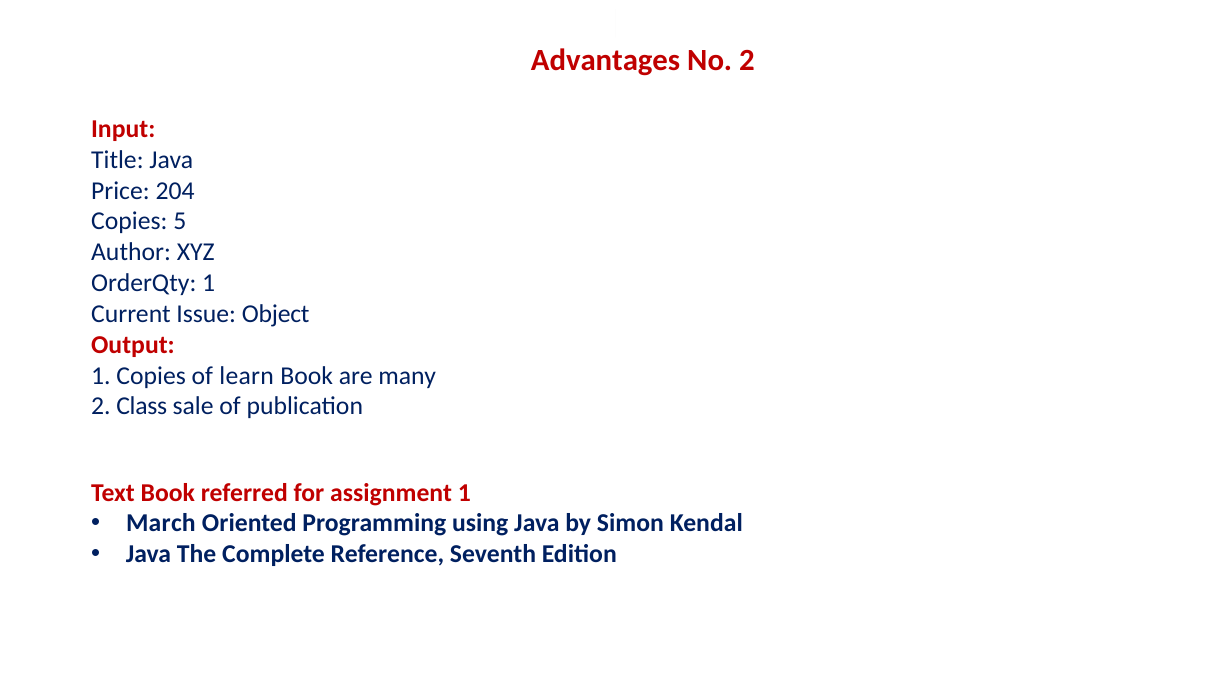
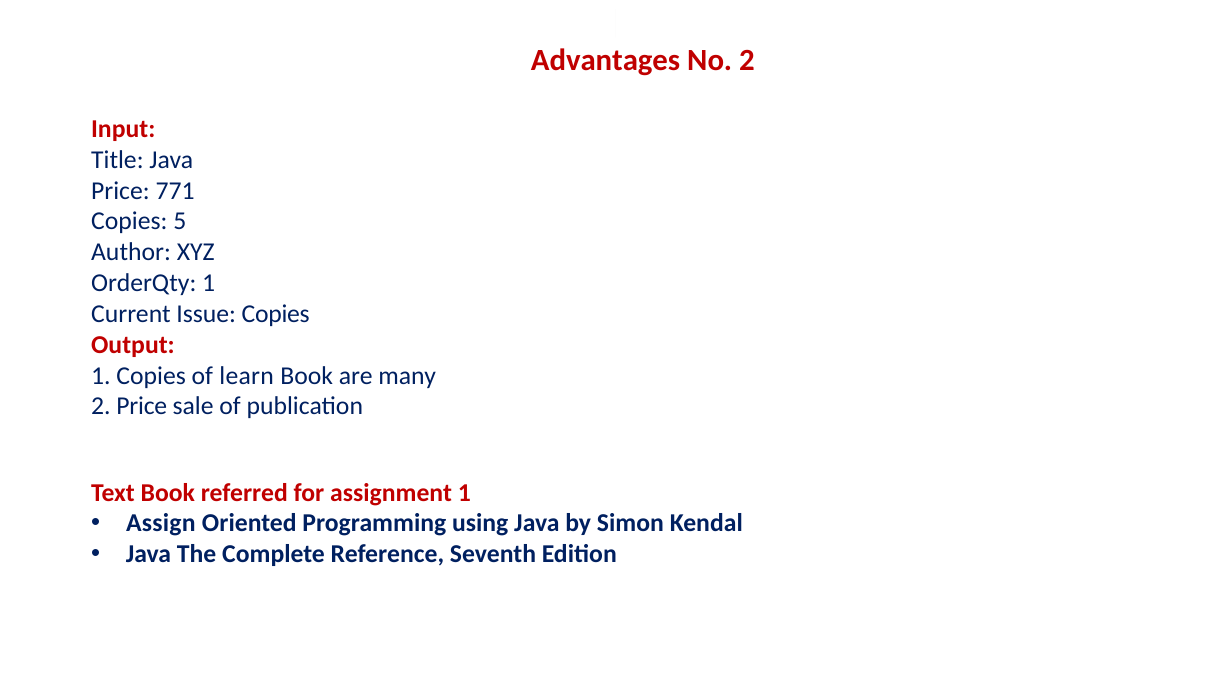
204: 204 -> 771
Issue Object: Object -> Copies
2 Class: Class -> Price
March: March -> Assign
